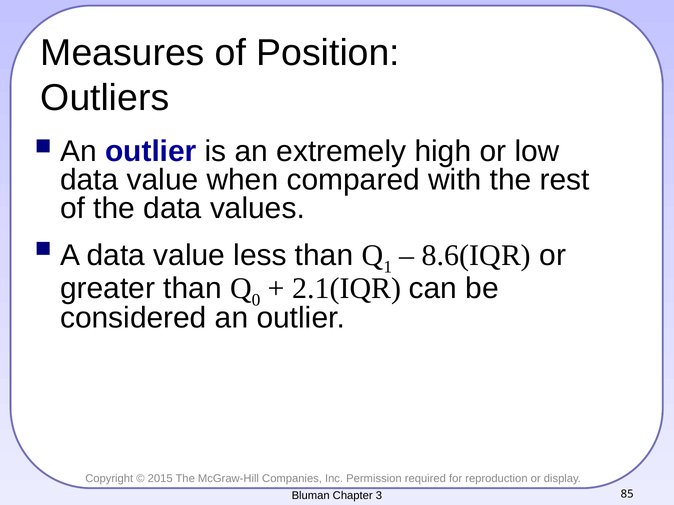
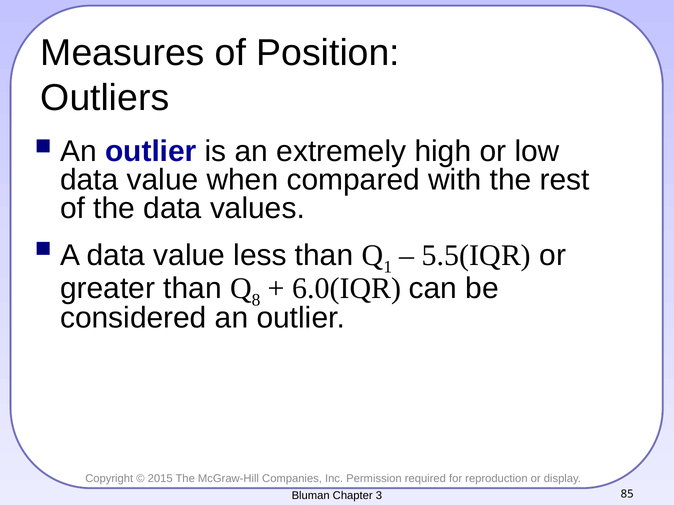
8.6(IQR: 8.6(IQR -> 5.5(IQR
0: 0 -> 8
2.1(IQR: 2.1(IQR -> 6.0(IQR
